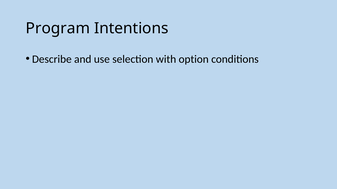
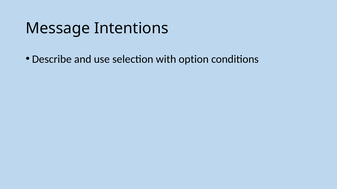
Program: Program -> Message
